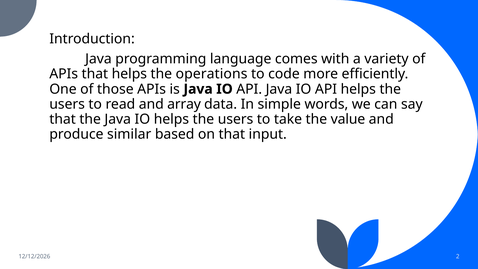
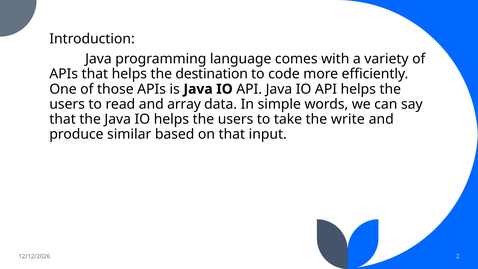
operations: operations -> destination
value: value -> write
